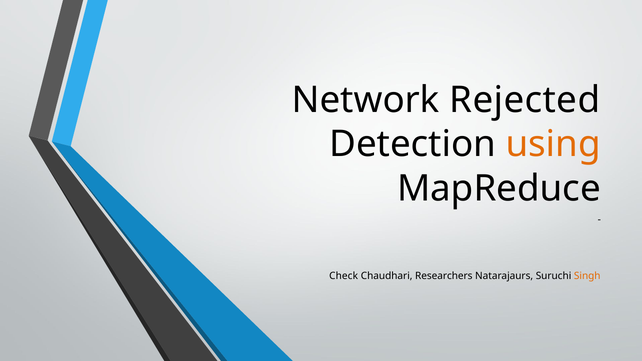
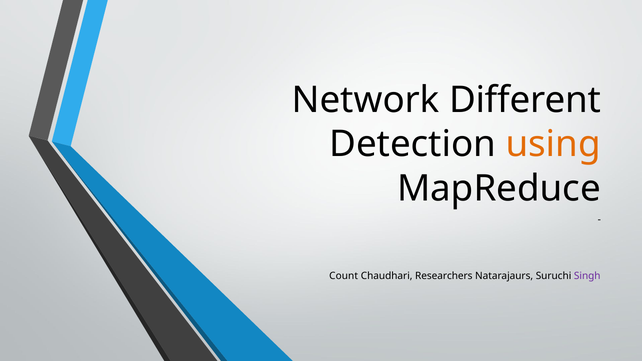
Rejected: Rejected -> Different
Check: Check -> Count
Singh colour: orange -> purple
